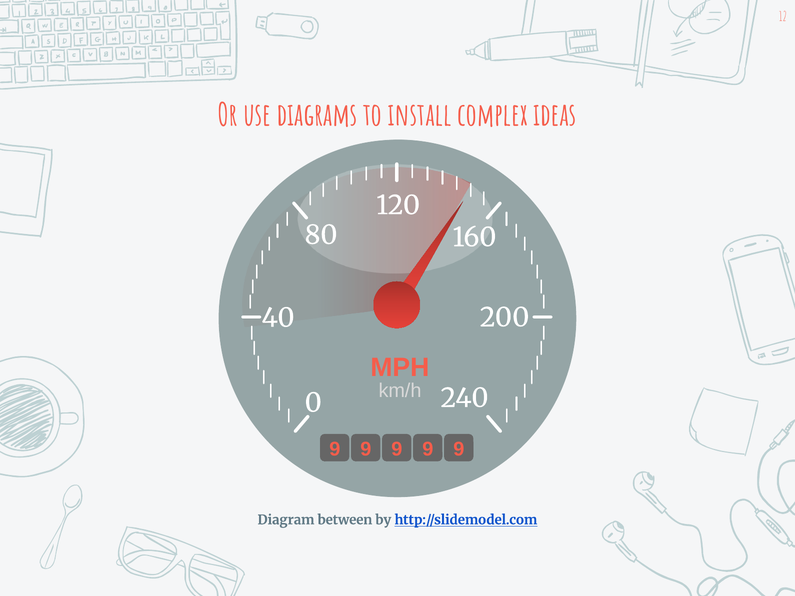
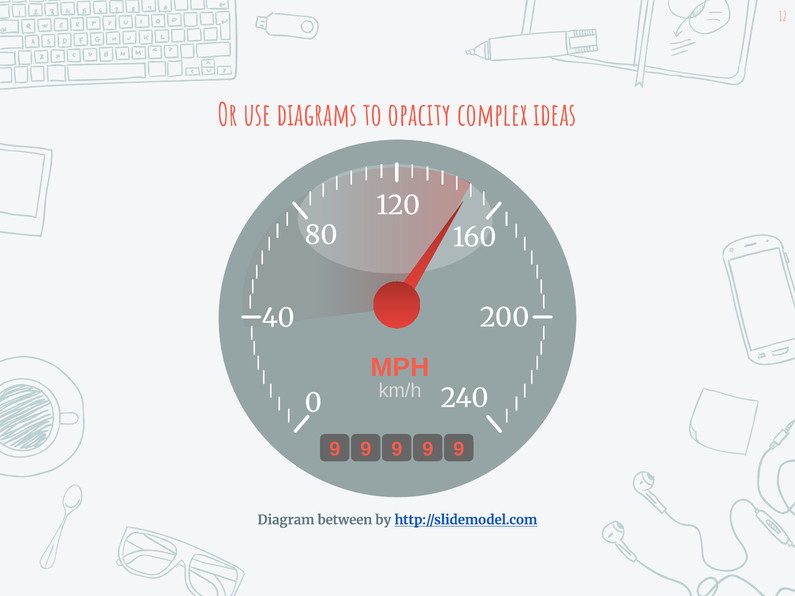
install: install -> opacity
